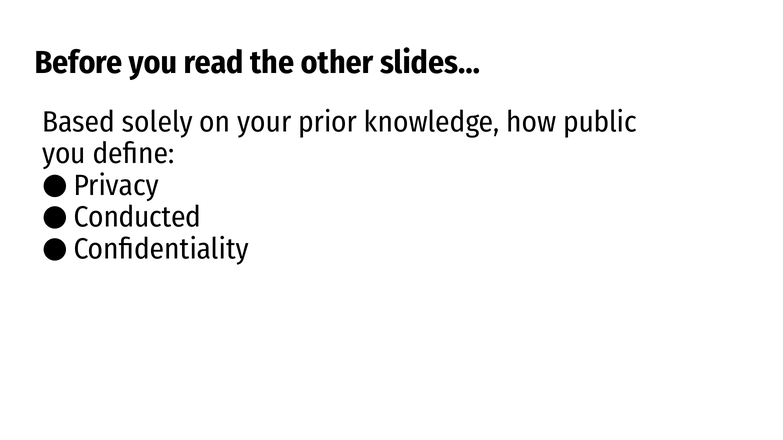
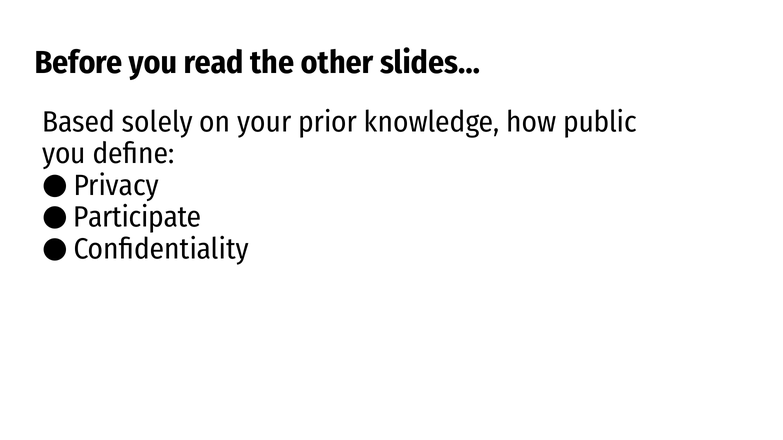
Conducted: Conducted -> Participate
